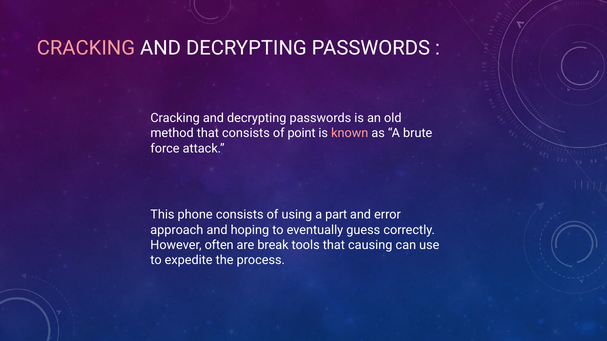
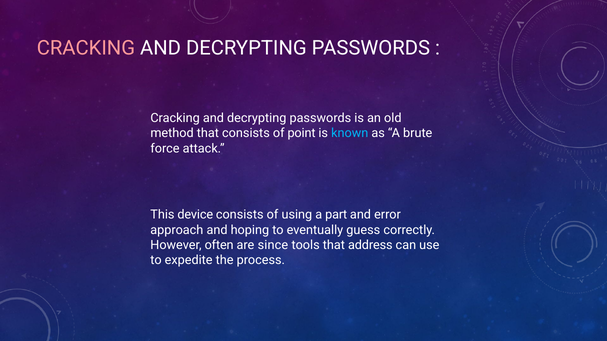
known colour: pink -> light blue
phone: phone -> device
break: break -> since
causing: causing -> address
